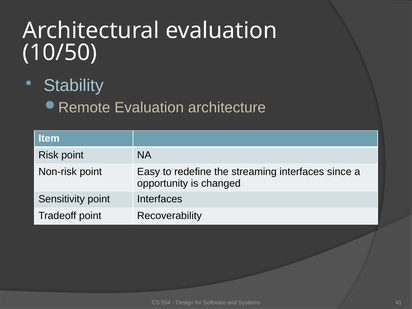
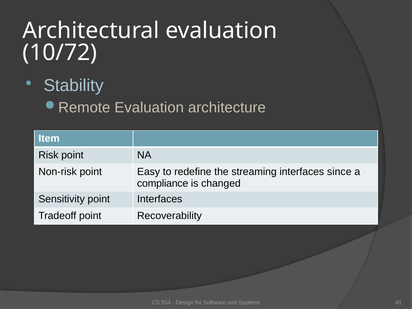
10/50: 10/50 -> 10/72
opportunity: opportunity -> compliance
